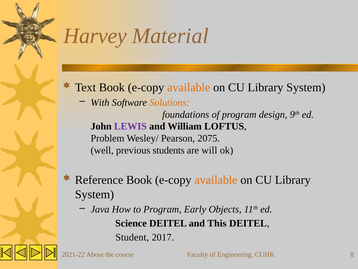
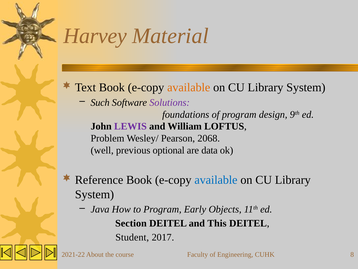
With: With -> Such
Solutions colour: orange -> purple
2075: 2075 -> 2068
students: students -> optional
will: will -> data
available at (216, 180) colour: orange -> blue
Science: Science -> Section
